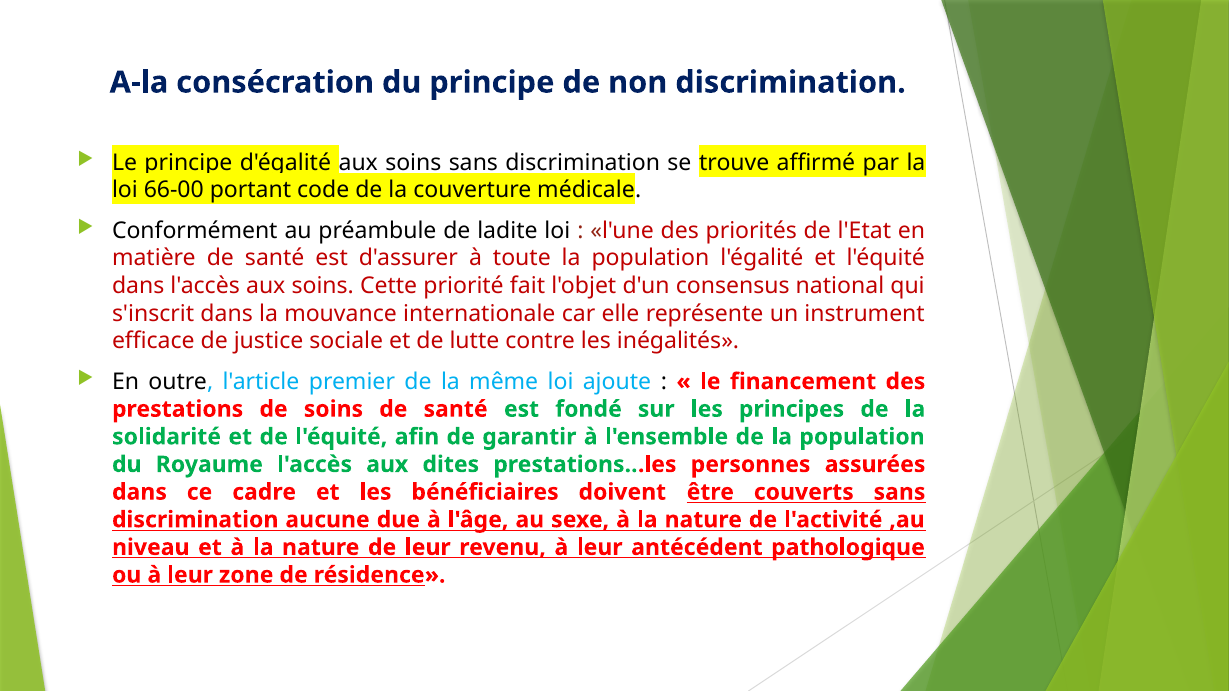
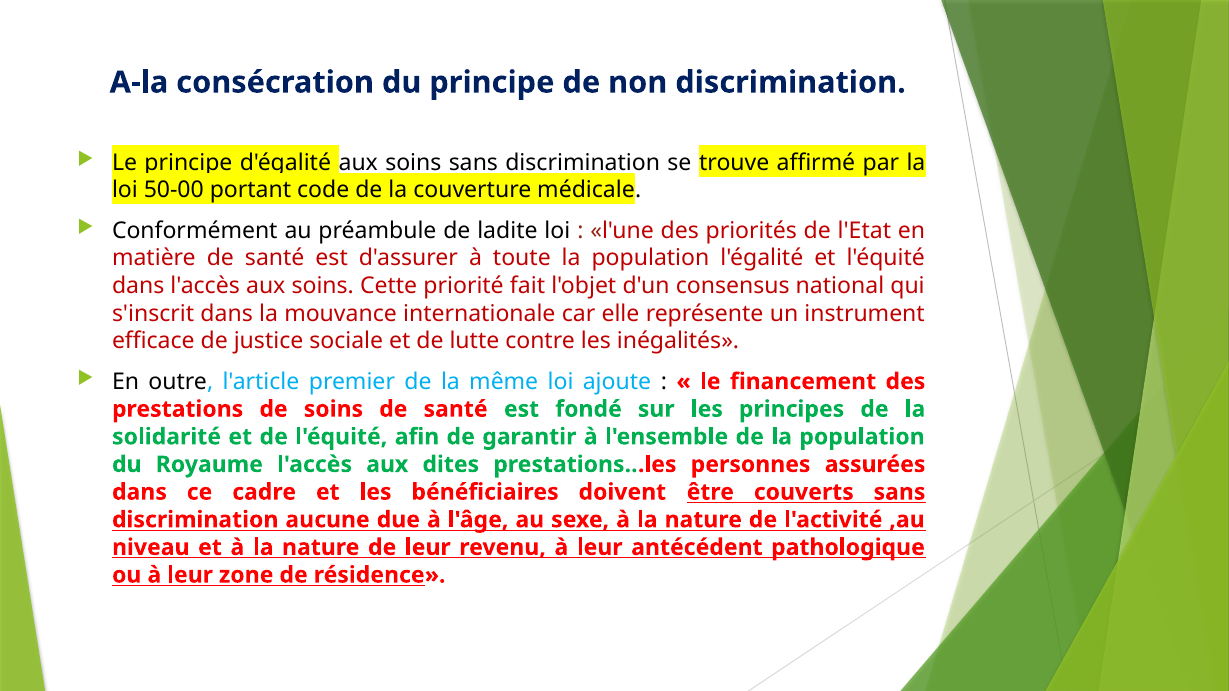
66-00: 66-00 -> 50-00
